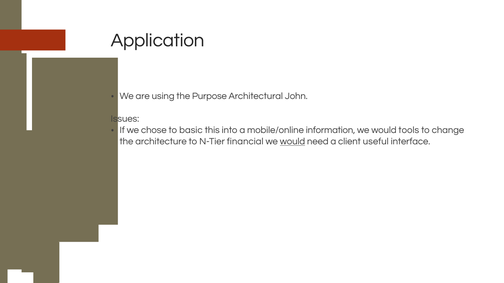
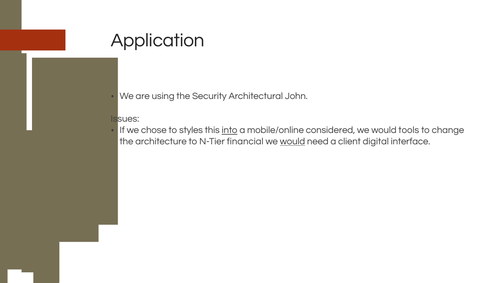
Purpose: Purpose -> Security
basic: basic -> styles
into underline: none -> present
information: information -> considered
useful: useful -> digital
